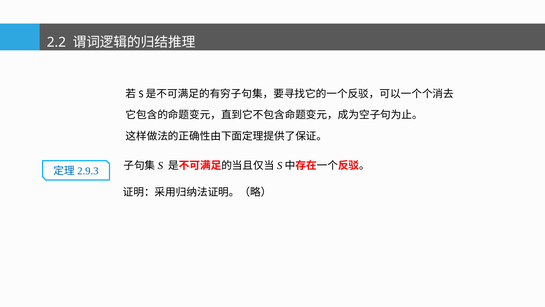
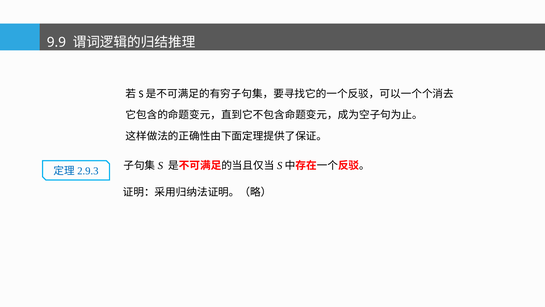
2.2: 2.2 -> 9.9
